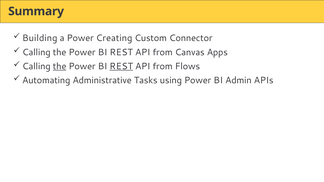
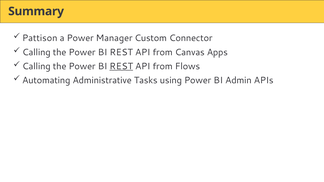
Building: Building -> Pattison
Creating: Creating -> Manager
the at (60, 66) underline: present -> none
